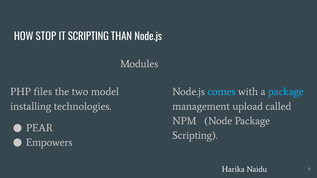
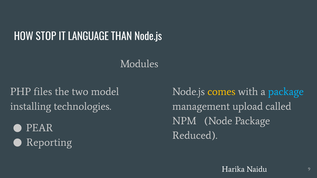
IT SCRIPTING: SCRIPTING -> LANGUAGE
comes colour: light blue -> yellow
Scripting at (195, 136): Scripting -> Reduced
Empowers: Empowers -> Reporting
